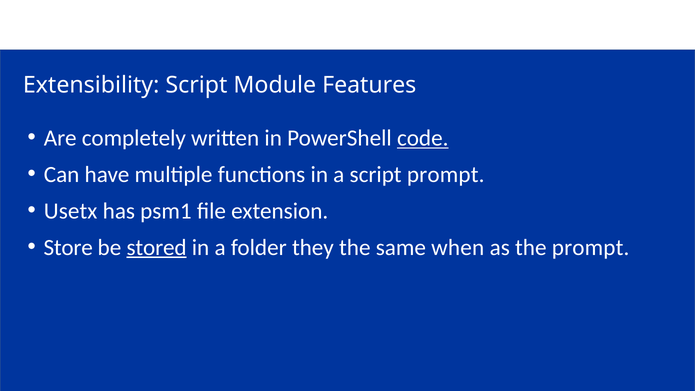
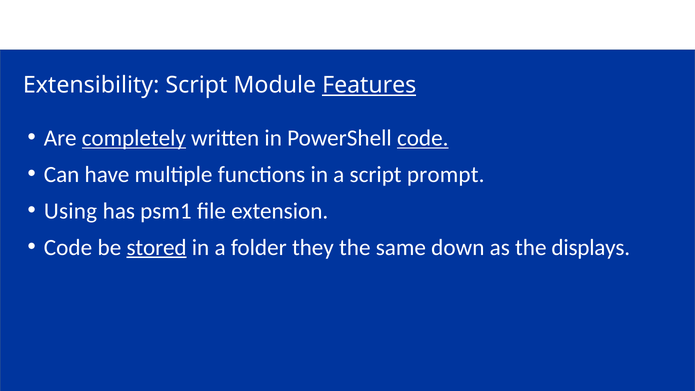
Features underline: none -> present
completely underline: none -> present
Usetx: Usetx -> Using
Store at (68, 247): Store -> Code
when: when -> down
the prompt: prompt -> displays
